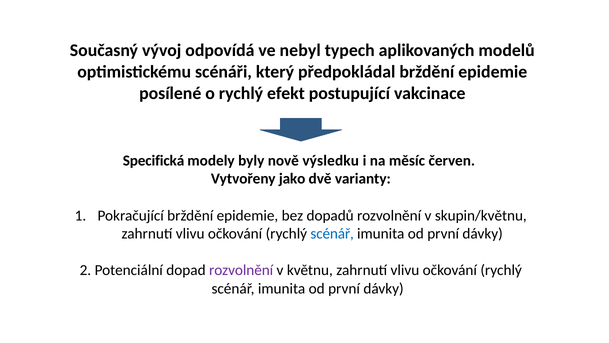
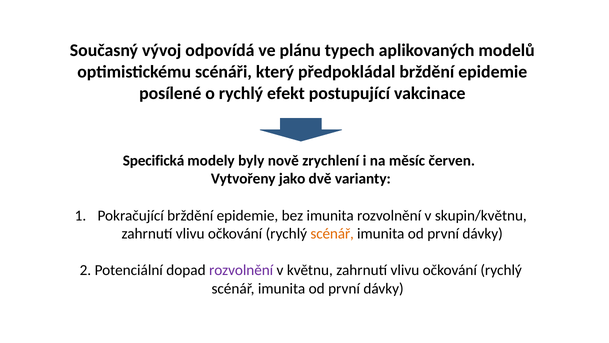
nebyl: nebyl -> plánu
výsledku: výsledku -> zrychlení
bez dopadů: dopadů -> imunita
scénář at (332, 234) colour: blue -> orange
